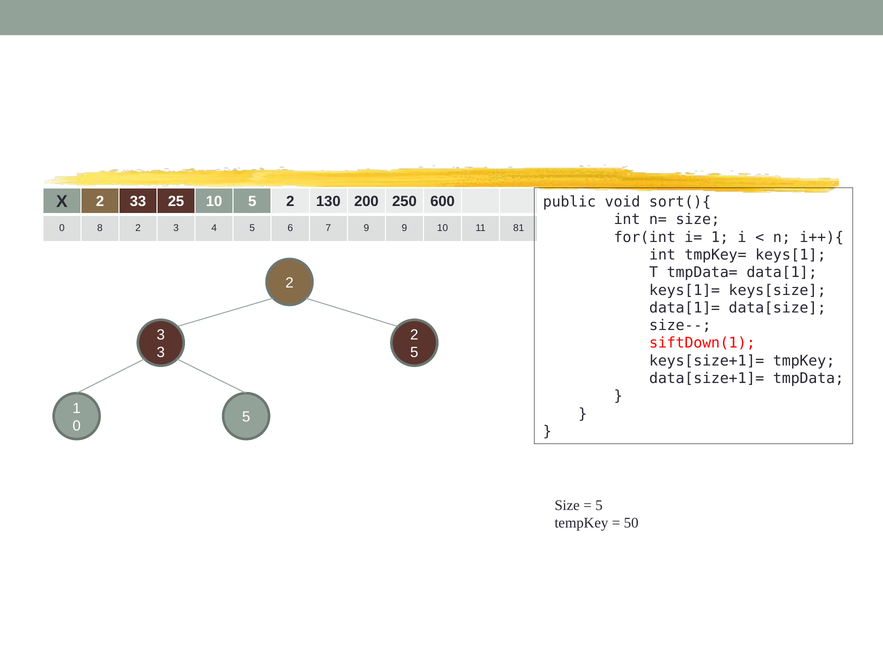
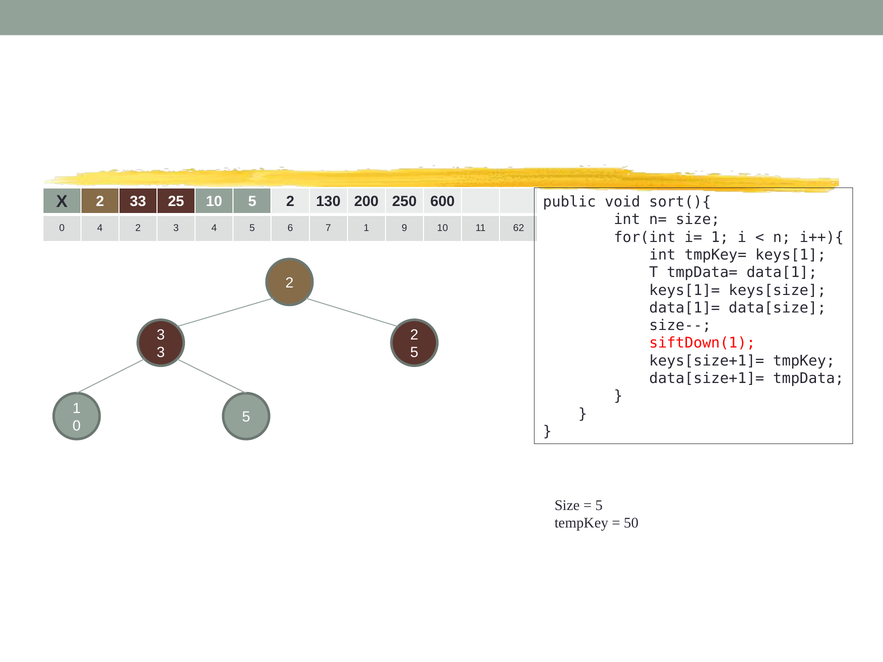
0 8: 8 -> 4
7 9: 9 -> 1
81: 81 -> 62
